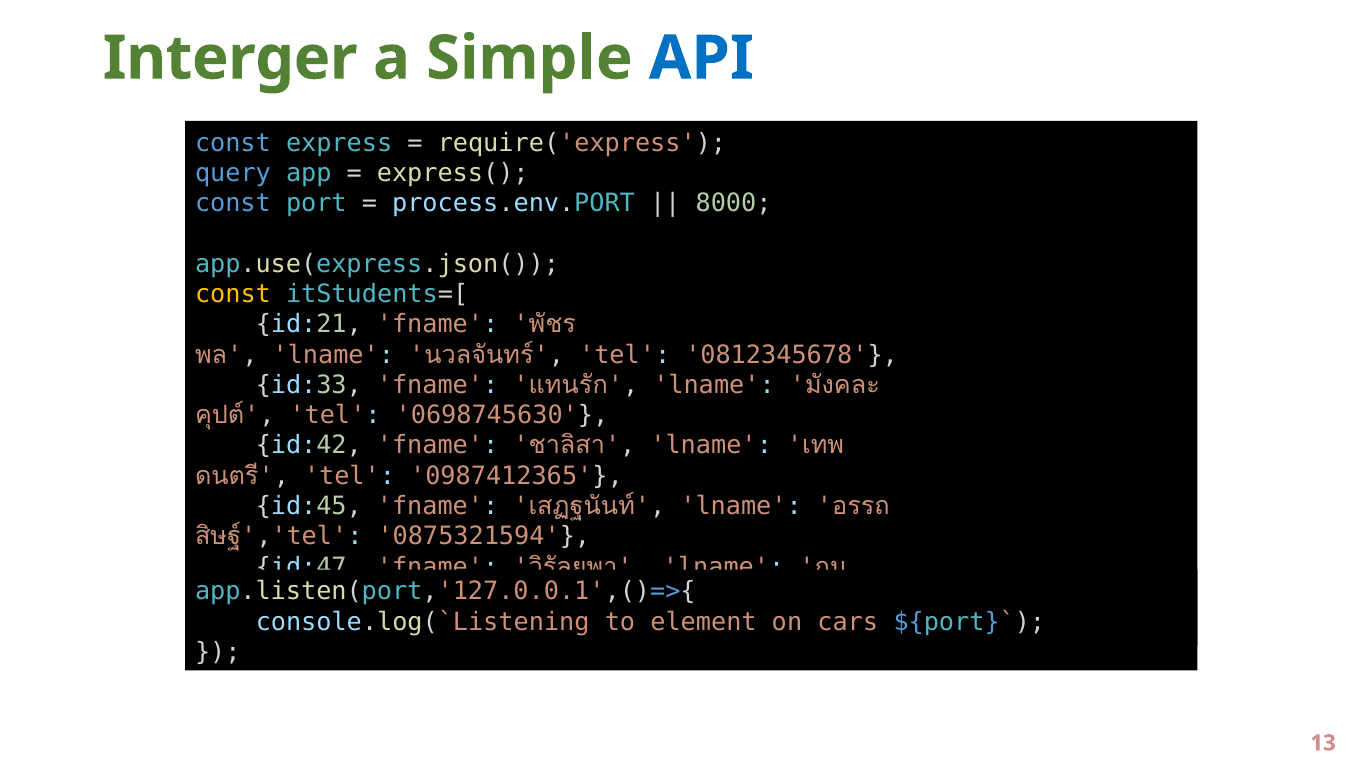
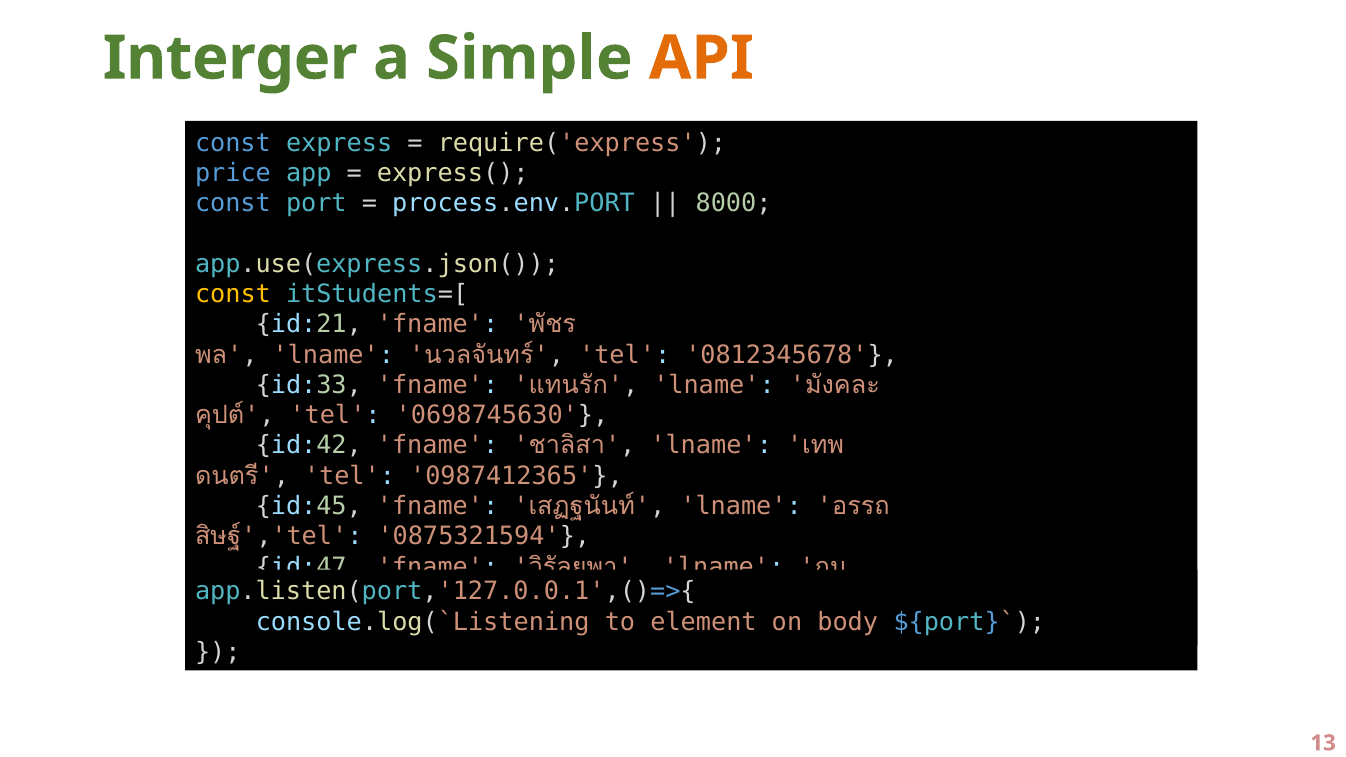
API colour: blue -> orange
query: query -> price
cars: cars -> body
